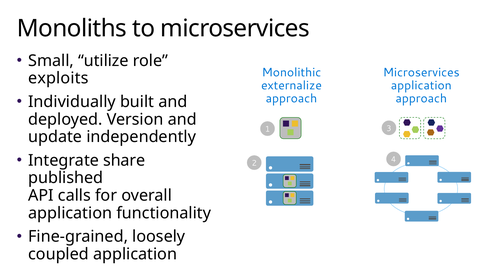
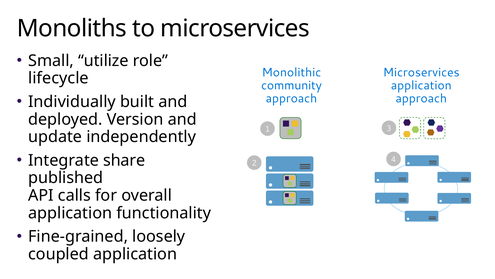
exploits: exploits -> lifecycle
externalize: externalize -> community
